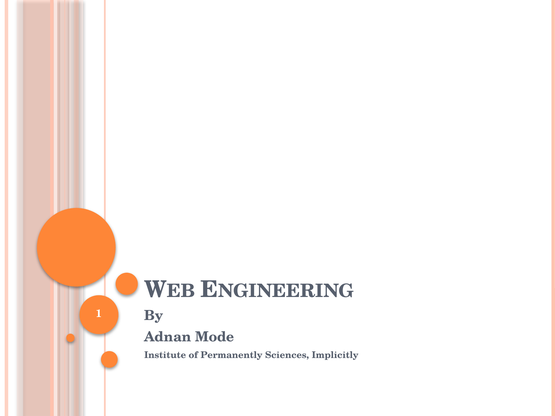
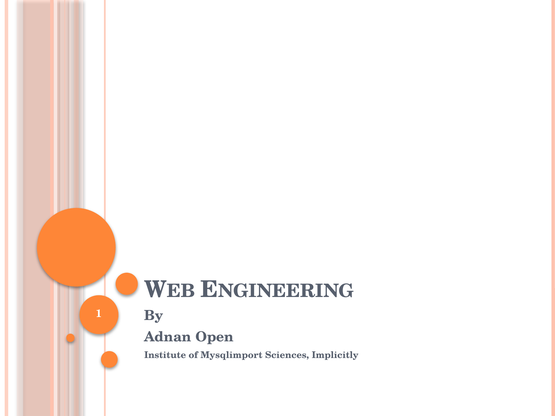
Mode: Mode -> Open
Permanently: Permanently -> Mysqlimport
